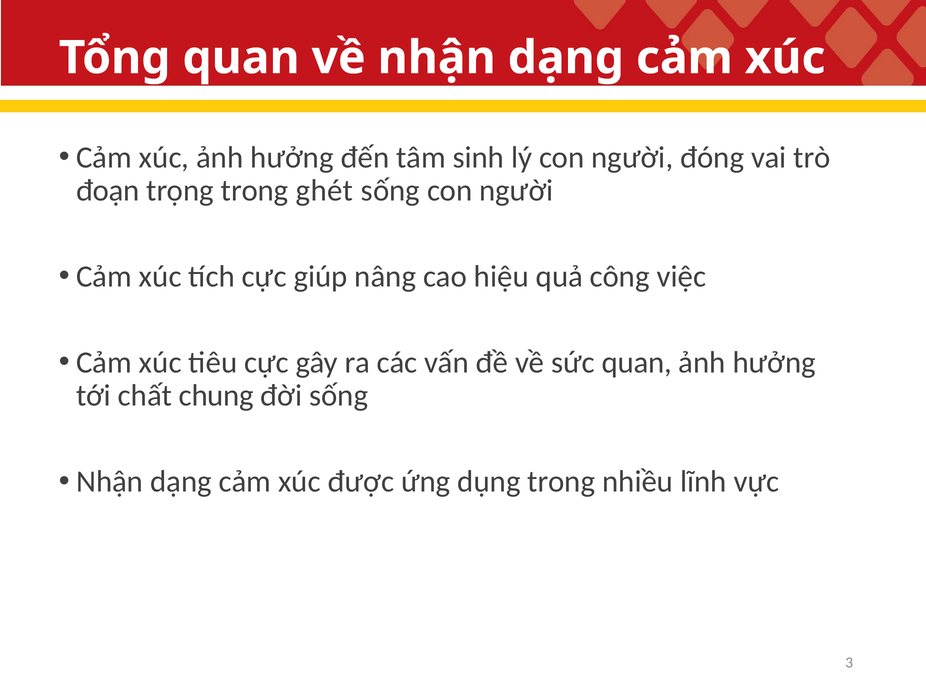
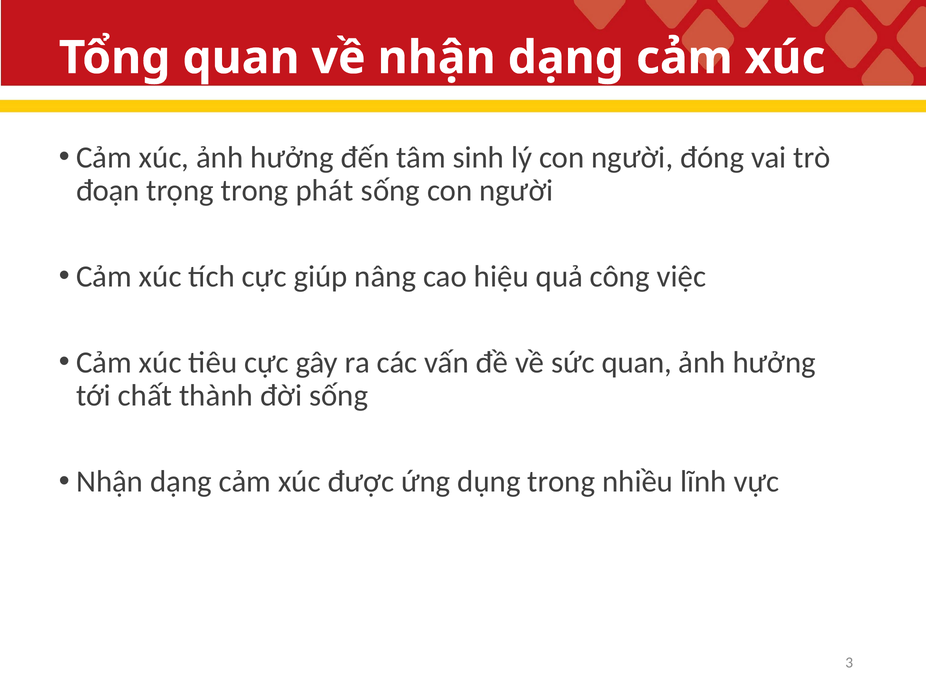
ghét: ghét -> phát
chung: chung -> thành
